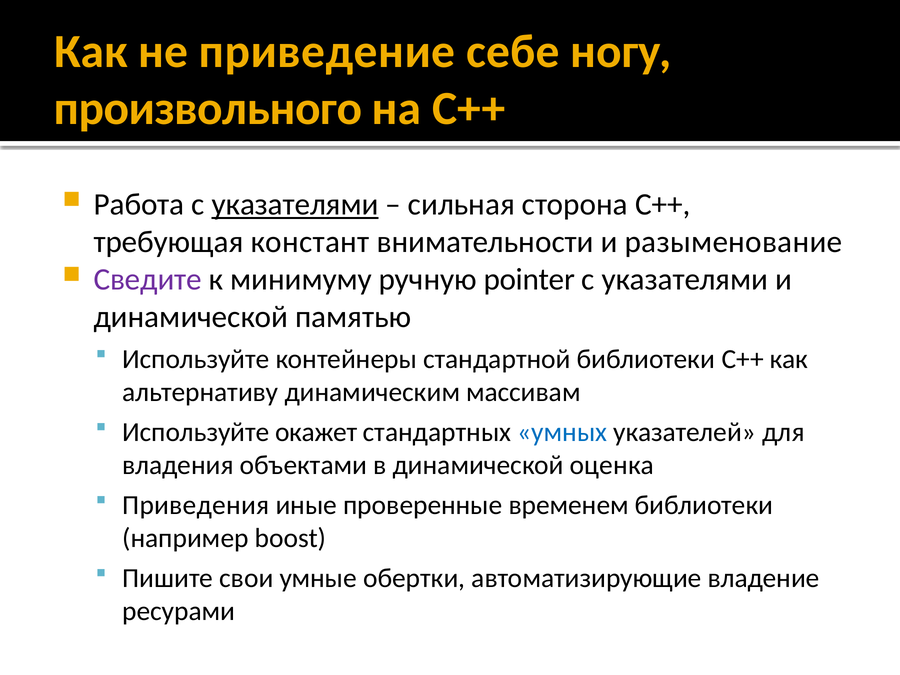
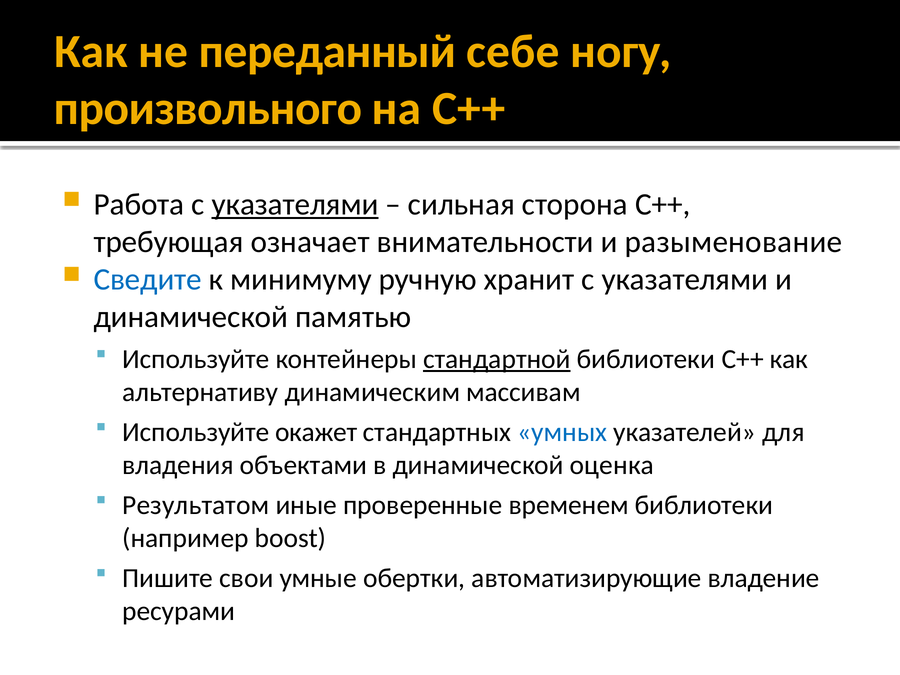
приведение: приведение -> переданный
констант: констант -> означает
Сведите colour: purple -> blue
pointer: pointer -> хранит
стандартной underline: none -> present
Приведения: Приведения -> Результатом
